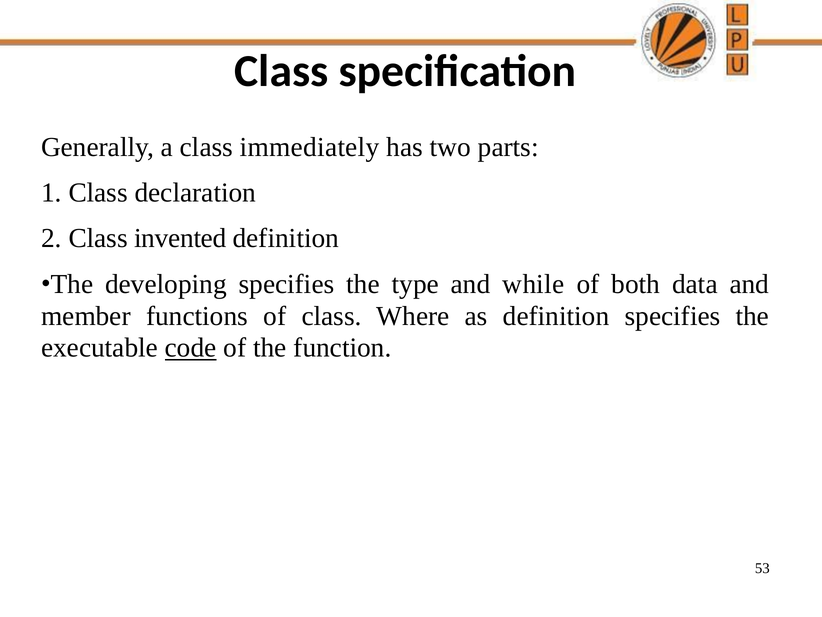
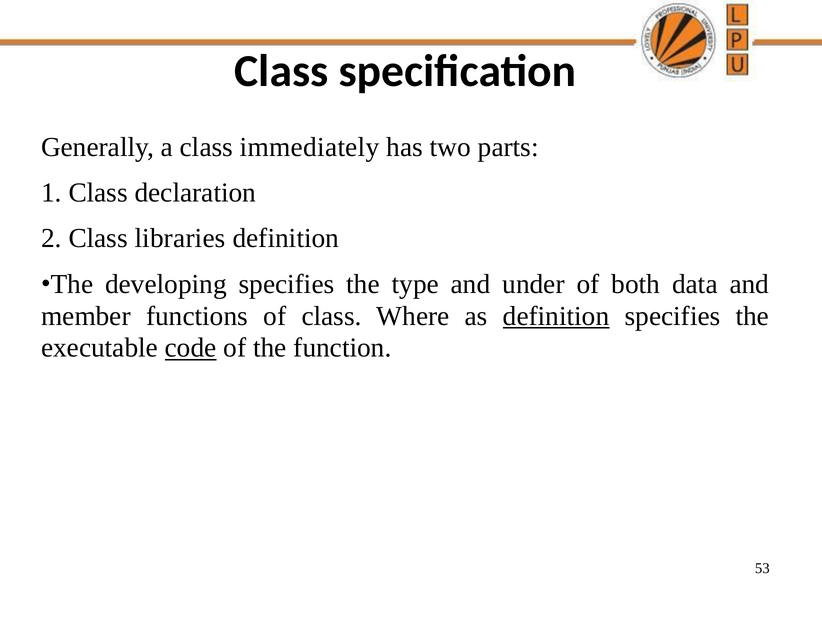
invented: invented -> libraries
while: while -> under
definition at (556, 316) underline: none -> present
